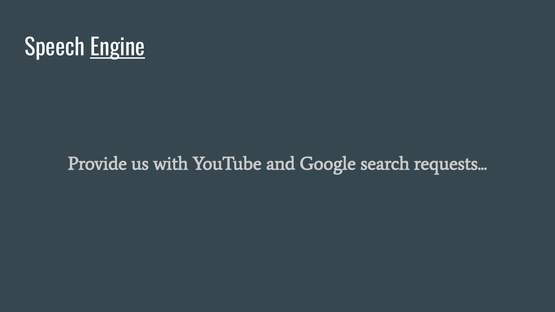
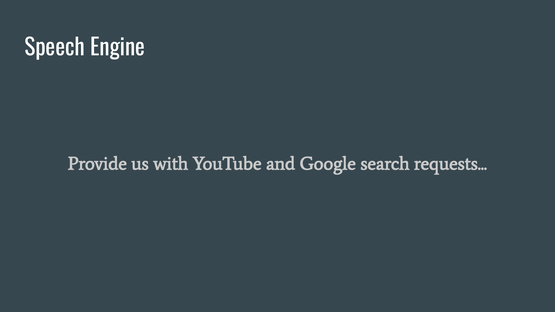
Engine underline: present -> none
